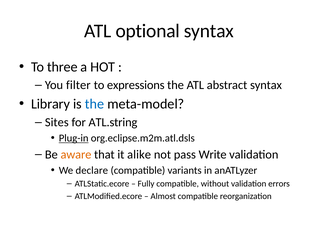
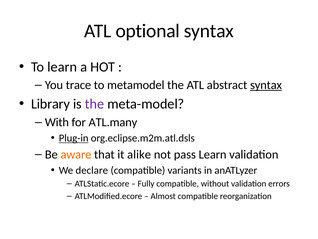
To three: three -> learn
filter: filter -> trace
expressions: expressions -> metamodel
syntax at (266, 85) underline: none -> present
the at (95, 104) colour: blue -> purple
Sites: Sites -> With
ATL.string: ATL.string -> ATL.many
pass Write: Write -> Learn
